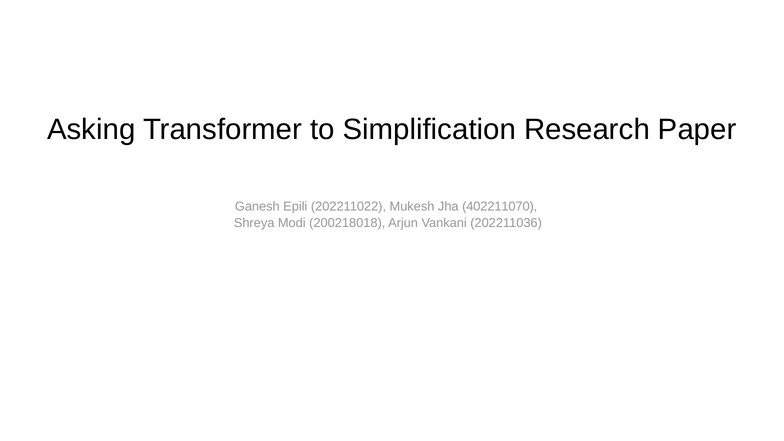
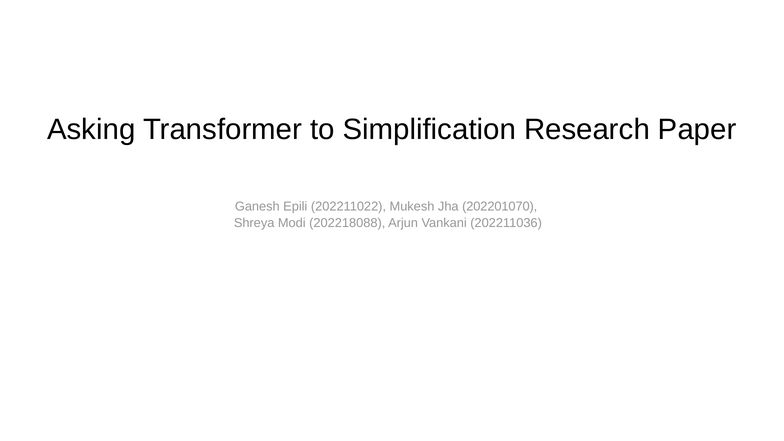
402211070: 402211070 -> 202201070
200218018: 200218018 -> 202218088
